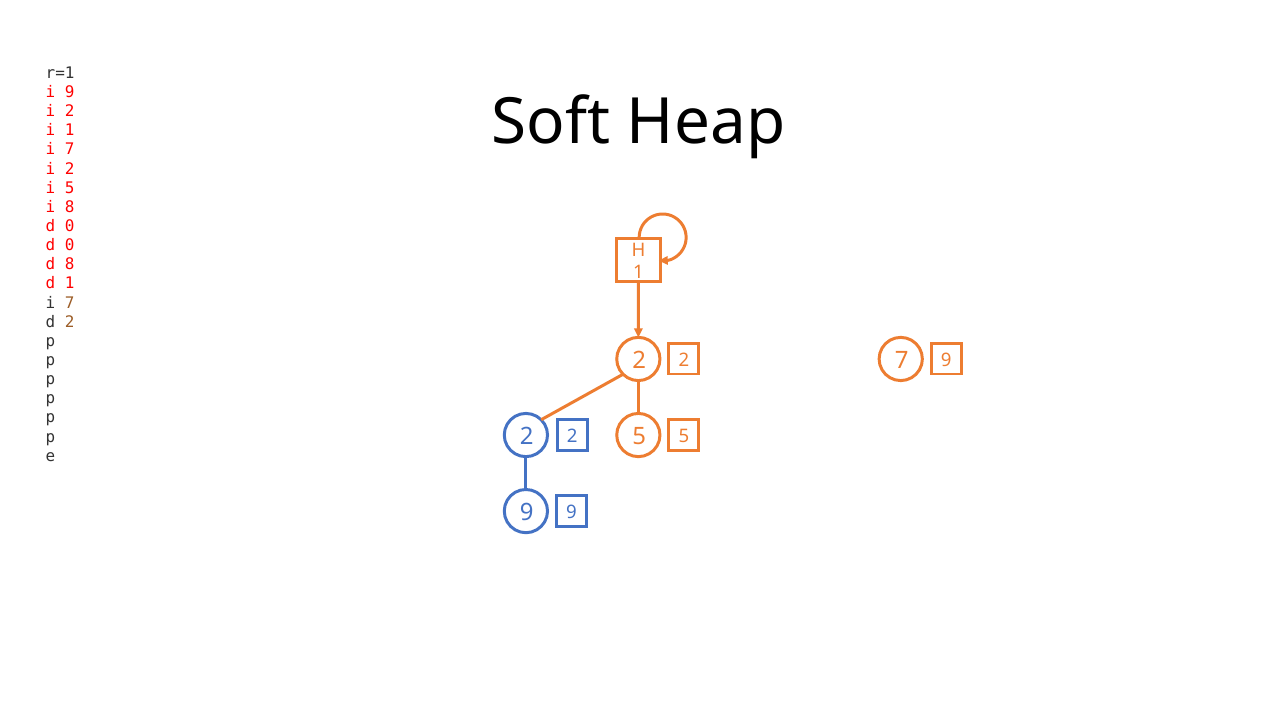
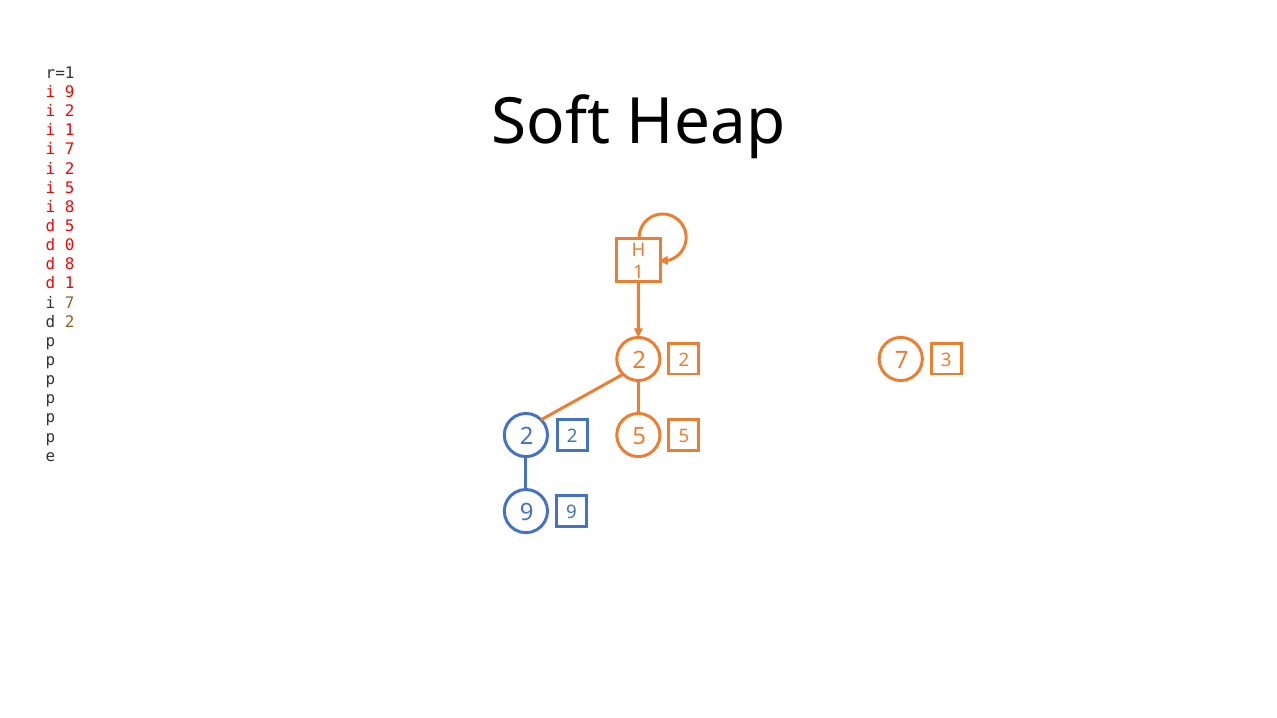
0 at (70, 226): 0 -> 5
7 9: 9 -> 3
